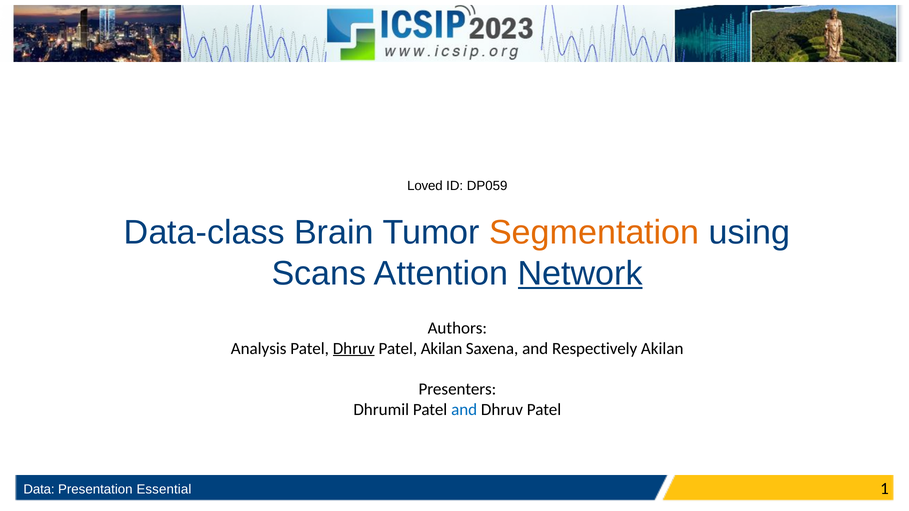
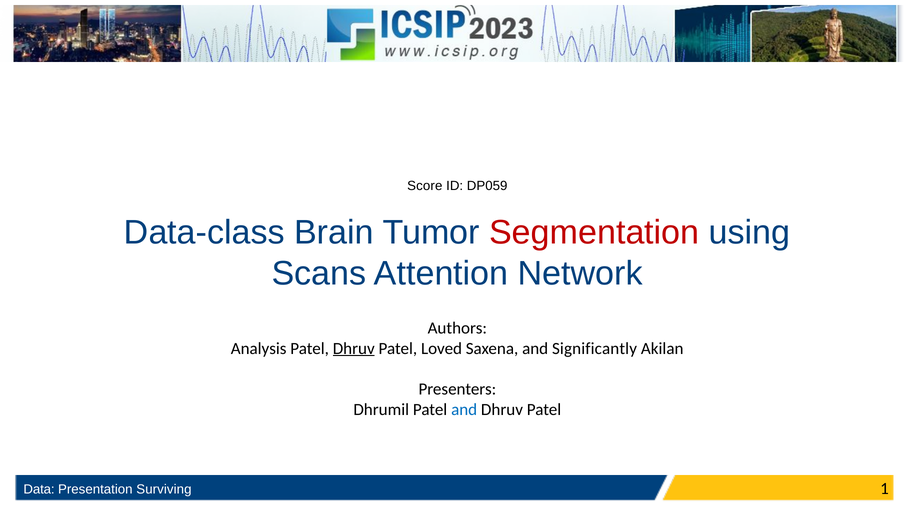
Loved: Loved -> Score
Segmentation colour: orange -> red
Network underline: present -> none
Patel Akilan: Akilan -> Loved
Respectively: Respectively -> Significantly
Essential: Essential -> Surviving
